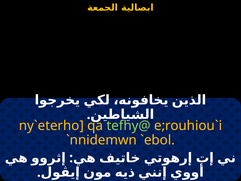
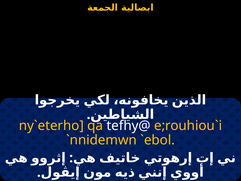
tefhy@ colour: light green -> white
